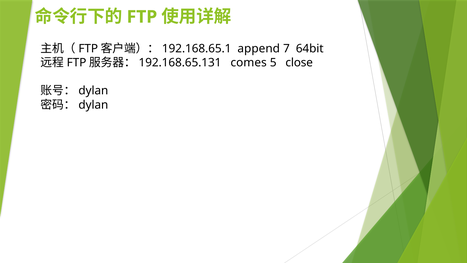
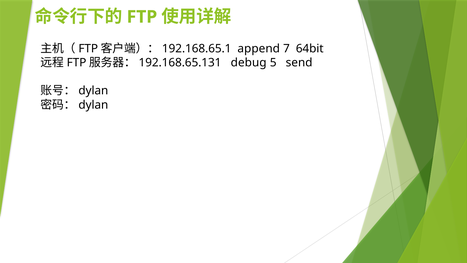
comes: comes -> debug
close: close -> send
